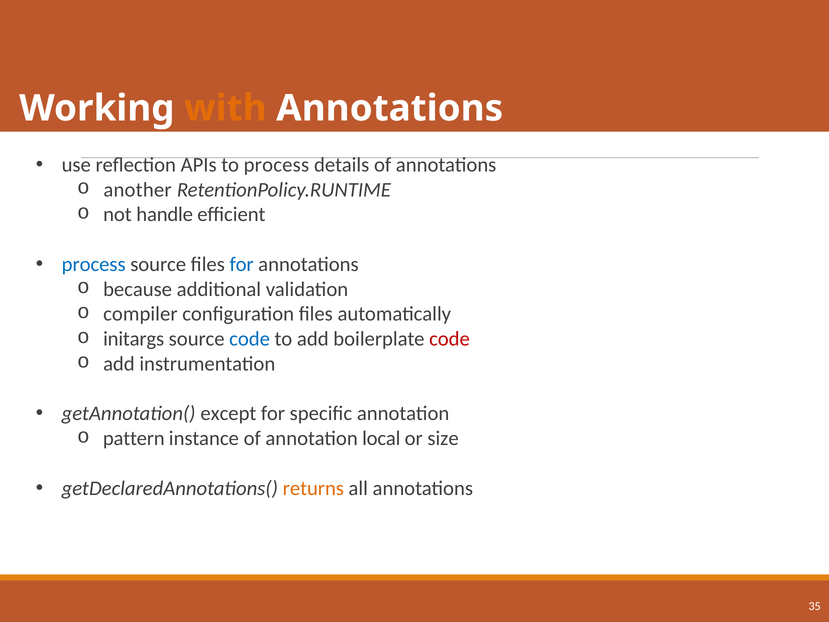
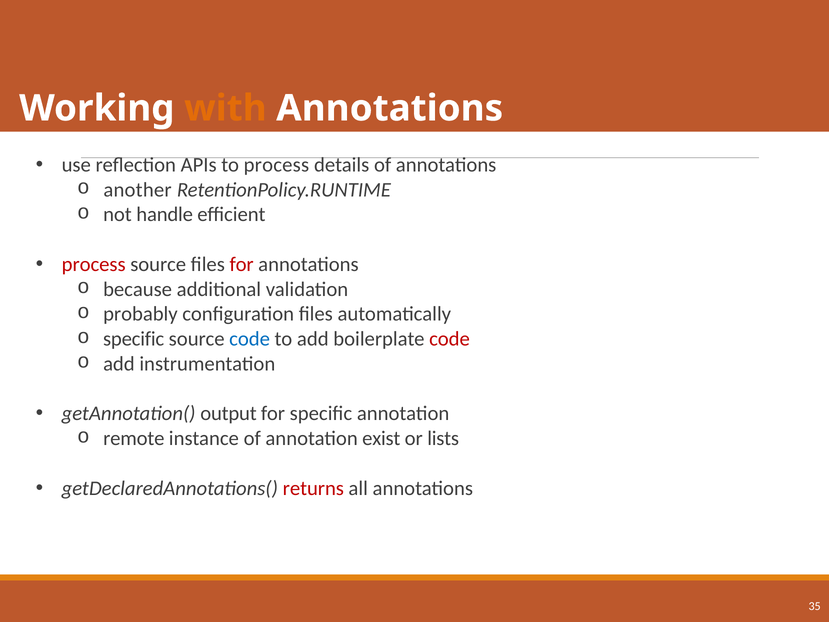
process at (94, 264) colour: blue -> red
for at (242, 264) colour: blue -> red
compiler: compiler -> probably
initargs at (134, 339): initargs -> specific
except: except -> output
pattern: pattern -> remote
local: local -> exist
size: size -> lists
returns colour: orange -> red
